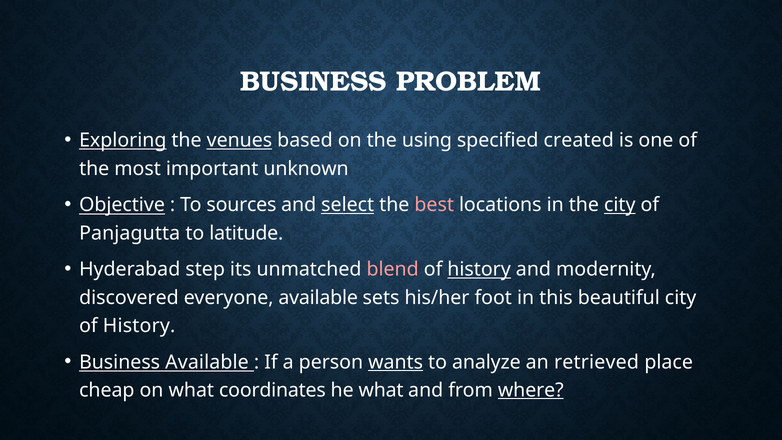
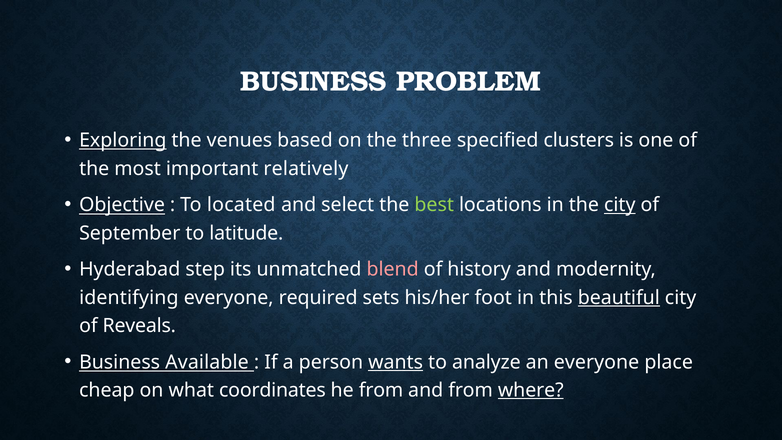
venues underline: present -> none
using: using -> three
created: created -> clusters
unknown: unknown -> relatively
sources: sources -> located
select underline: present -> none
best colour: pink -> light green
Panjagutta: Panjagutta -> September
history at (479, 269) underline: present -> none
discovered: discovered -> identifying
everyone available: available -> required
beautiful underline: none -> present
History at (139, 326): History -> Reveals
an retrieved: retrieved -> everyone
he what: what -> from
